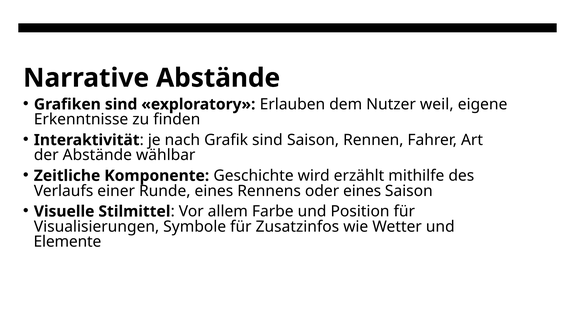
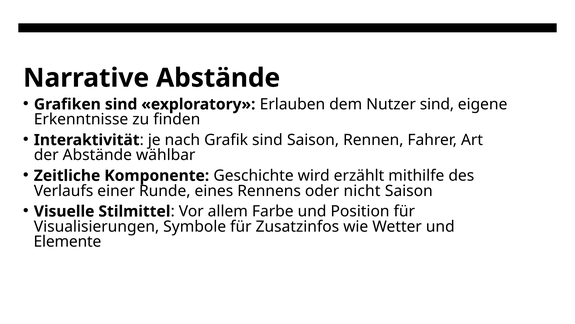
Nutzer weil: weil -> sind
oder eines: eines -> nicht
